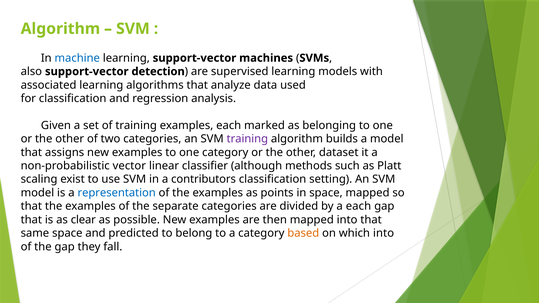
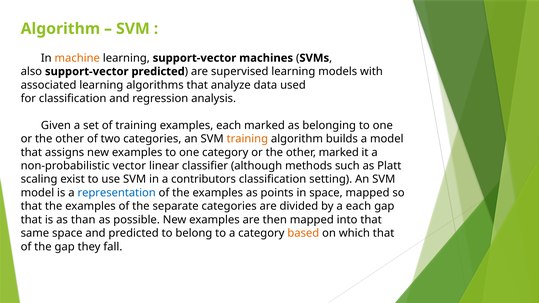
machine colour: blue -> orange
support-vector detection: detection -> predicted
training at (247, 139) colour: purple -> orange
other dataset: dataset -> marked
clear: clear -> than
which into: into -> that
